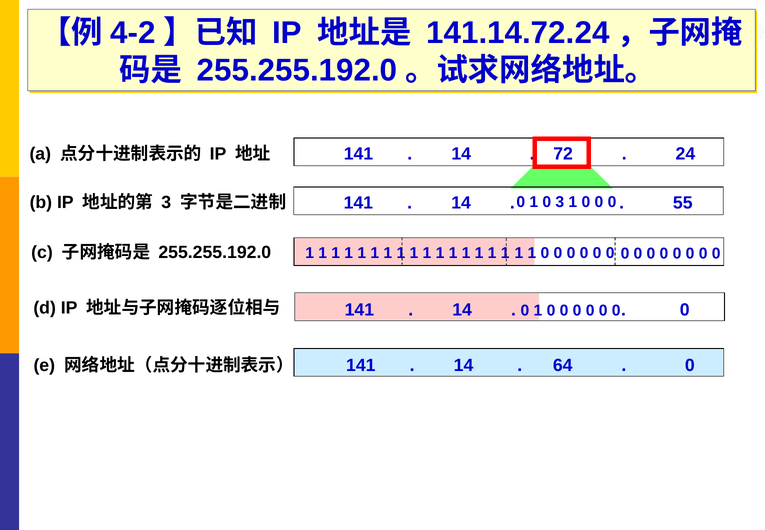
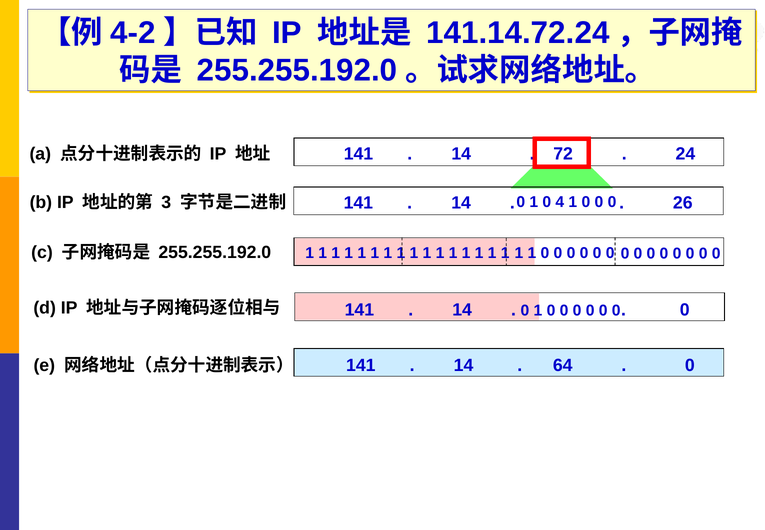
0 3: 3 -> 4
55: 55 -> 26
